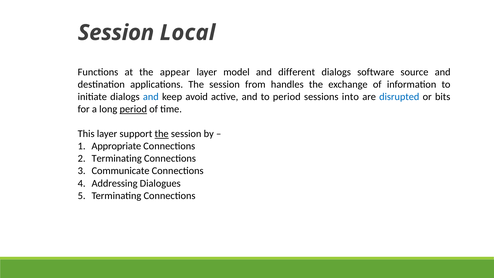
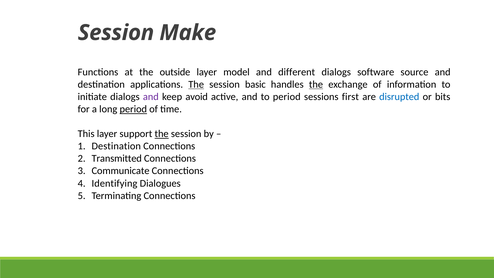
Local: Local -> Make
appear: appear -> outside
The at (196, 84) underline: none -> present
from: from -> basic
the at (316, 84) underline: none -> present
and at (151, 97) colour: blue -> purple
into: into -> first
Appropriate at (116, 146): Appropriate -> Destination
Terminating at (117, 158): Terminating -> Transmitted
Addressing: Addressing -> Identifying
